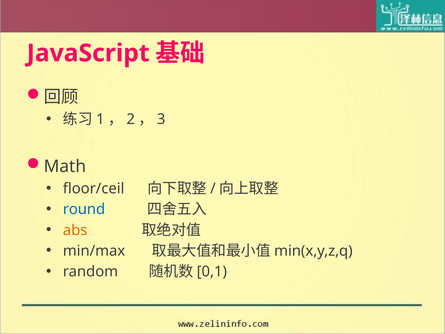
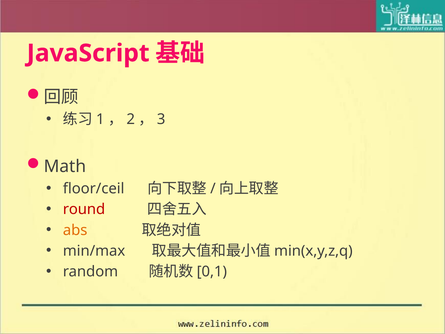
round colour: blue -> red
